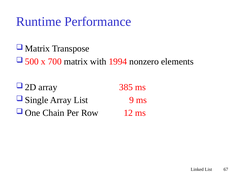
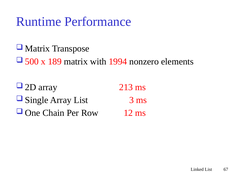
700: 700 -> 189
385: 385 -> 213
9: 9 -> 3
